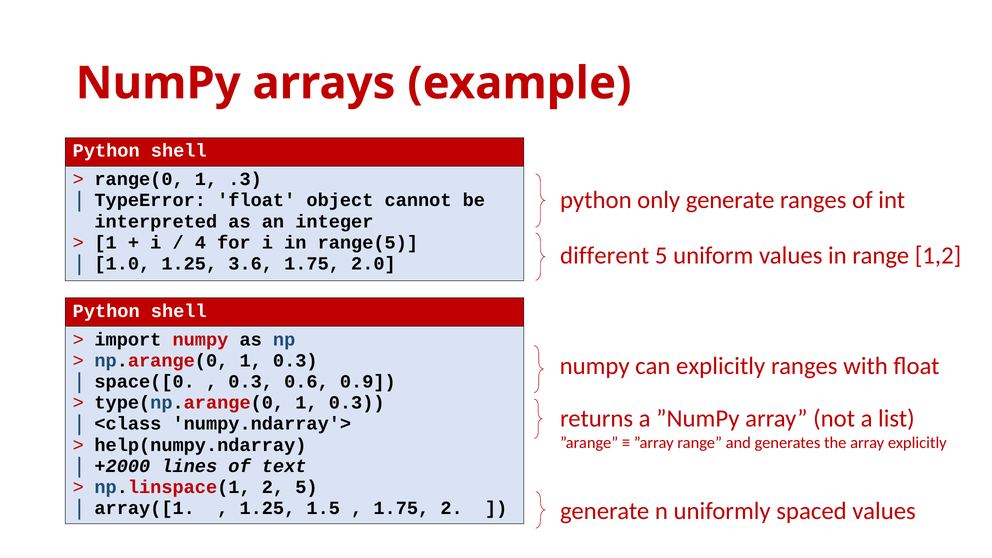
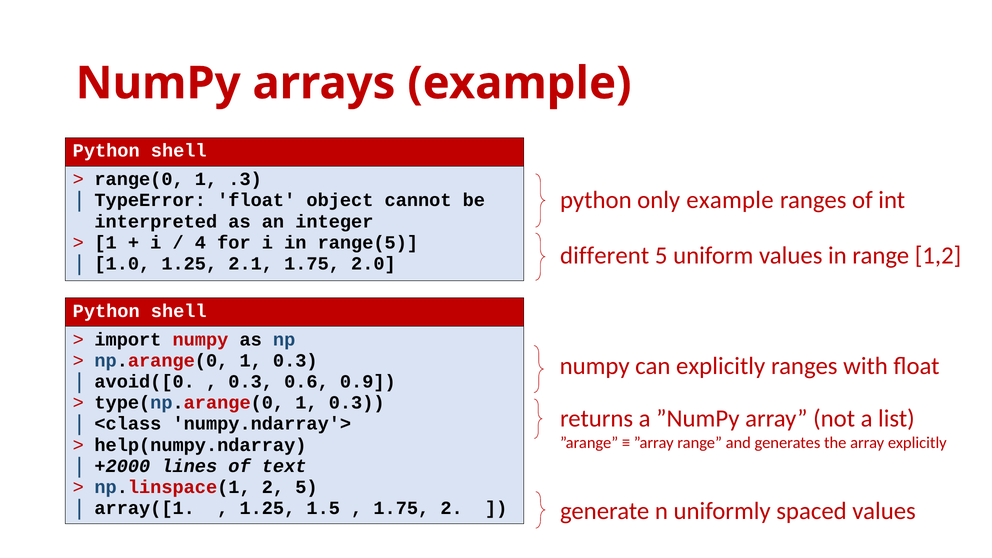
only generate: generate -> example
3.6: 3.6 -> 2.1
space([0: space([0 -> avoid([0
